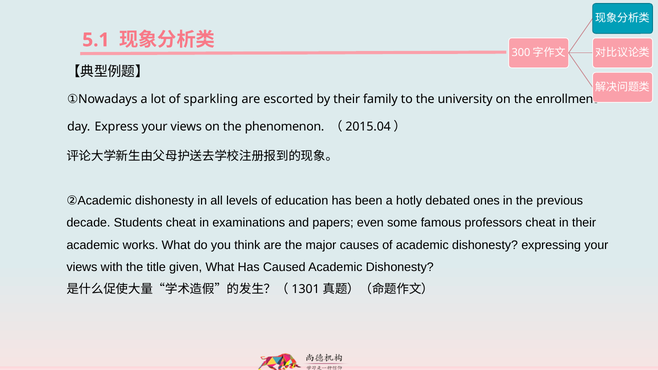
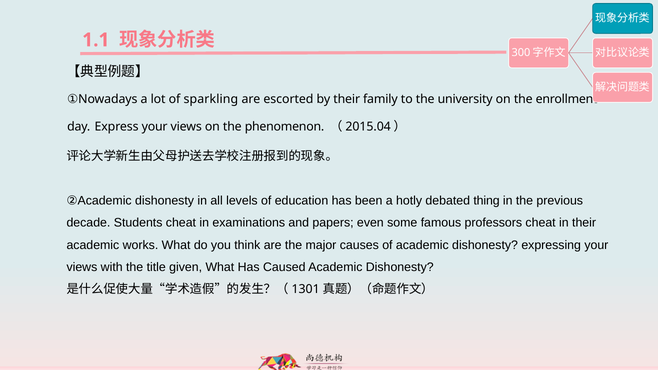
5.1: 5.1 -> 1.1
ones: ones -> thing
